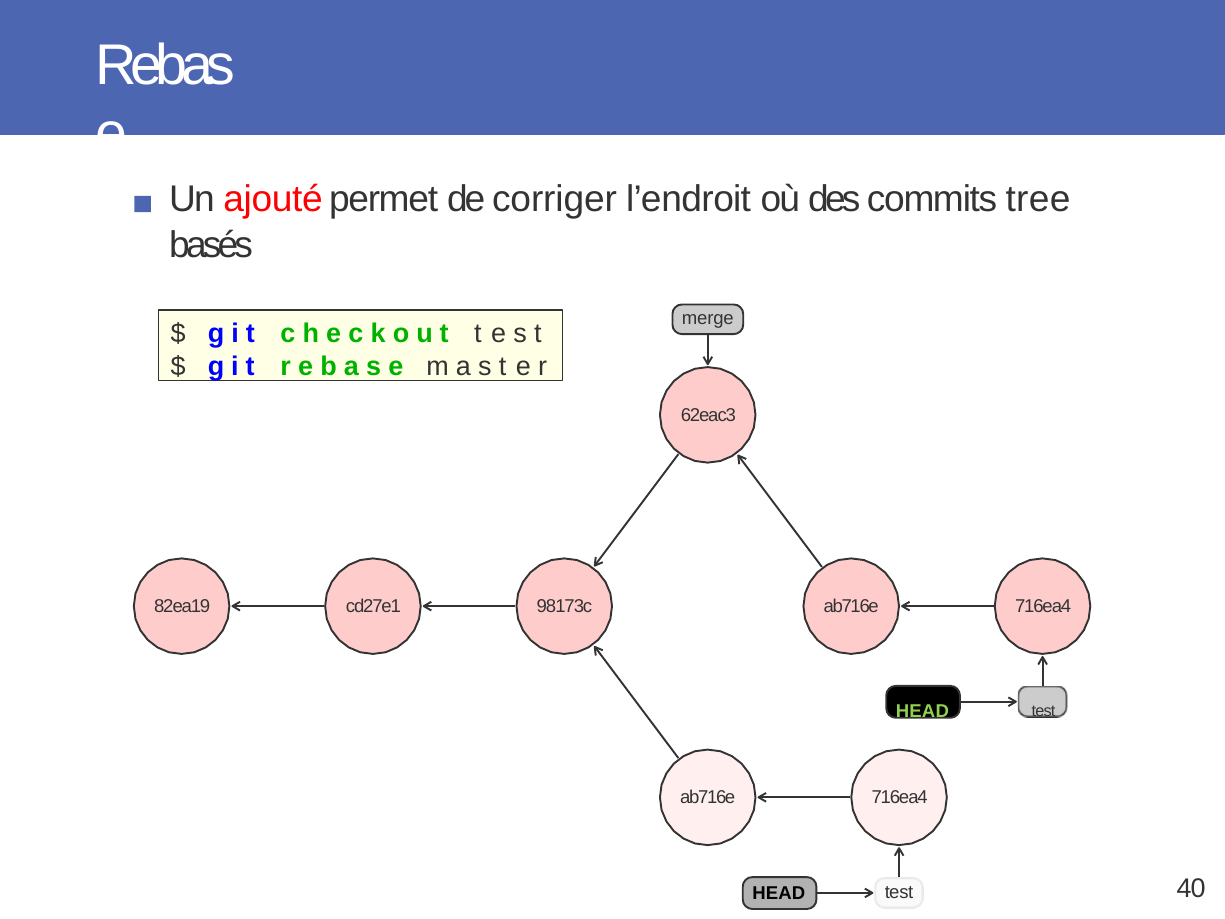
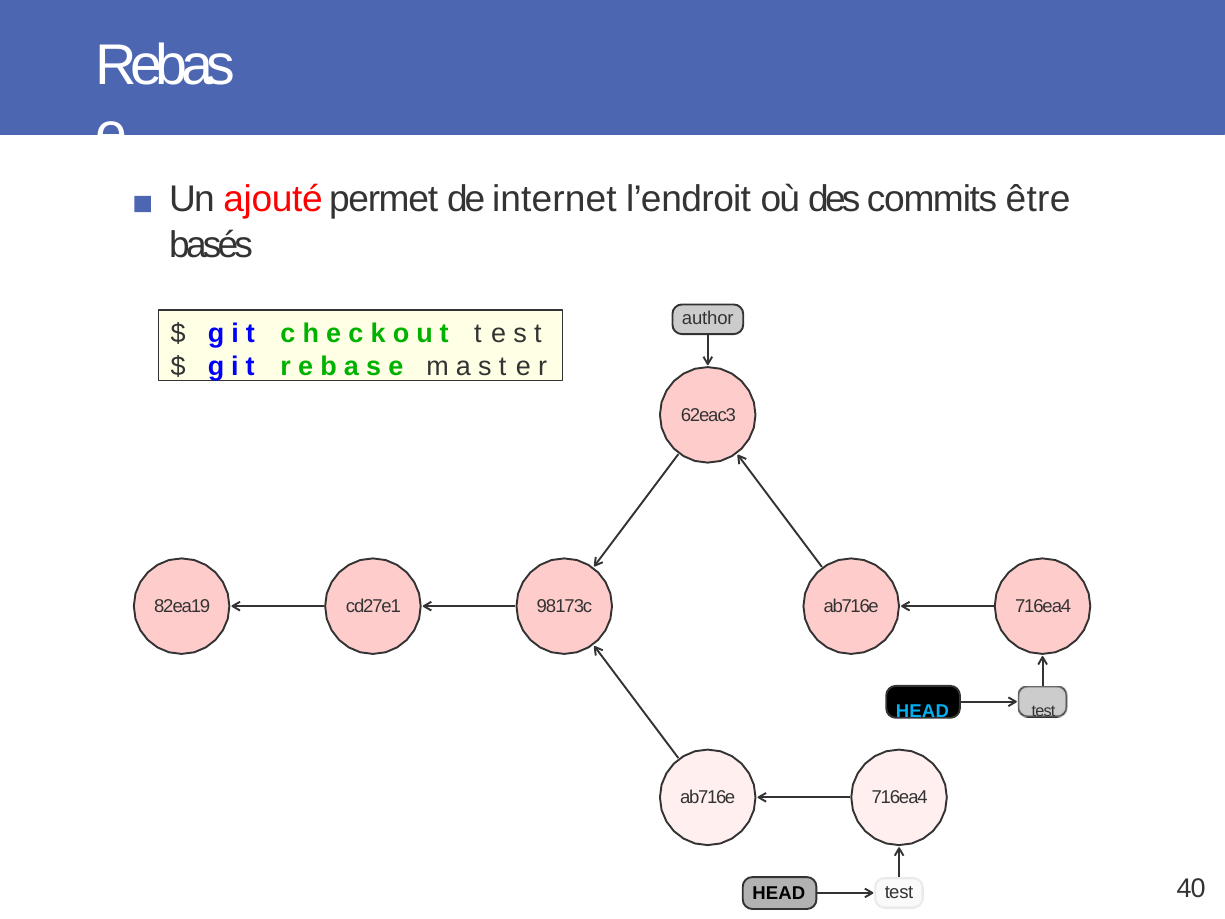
corriger: corriger -> internet
tree: tree -> être
merge: merge -> author
HEAD at (922, 712) colour: light green -> light blue
